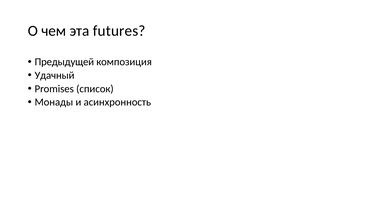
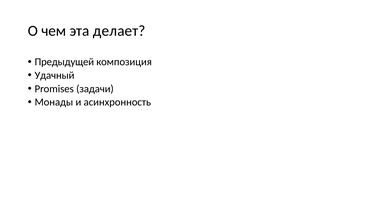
futures: futures -> делает
список: список -> задачи
